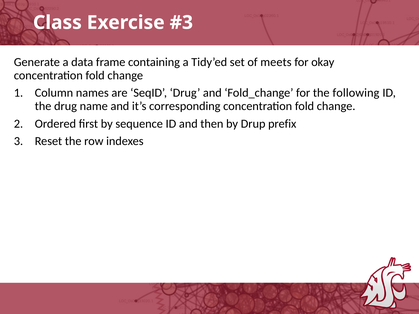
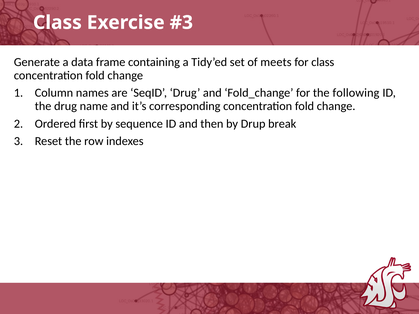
for okay: okay -> class
prefix: prefix -> break
